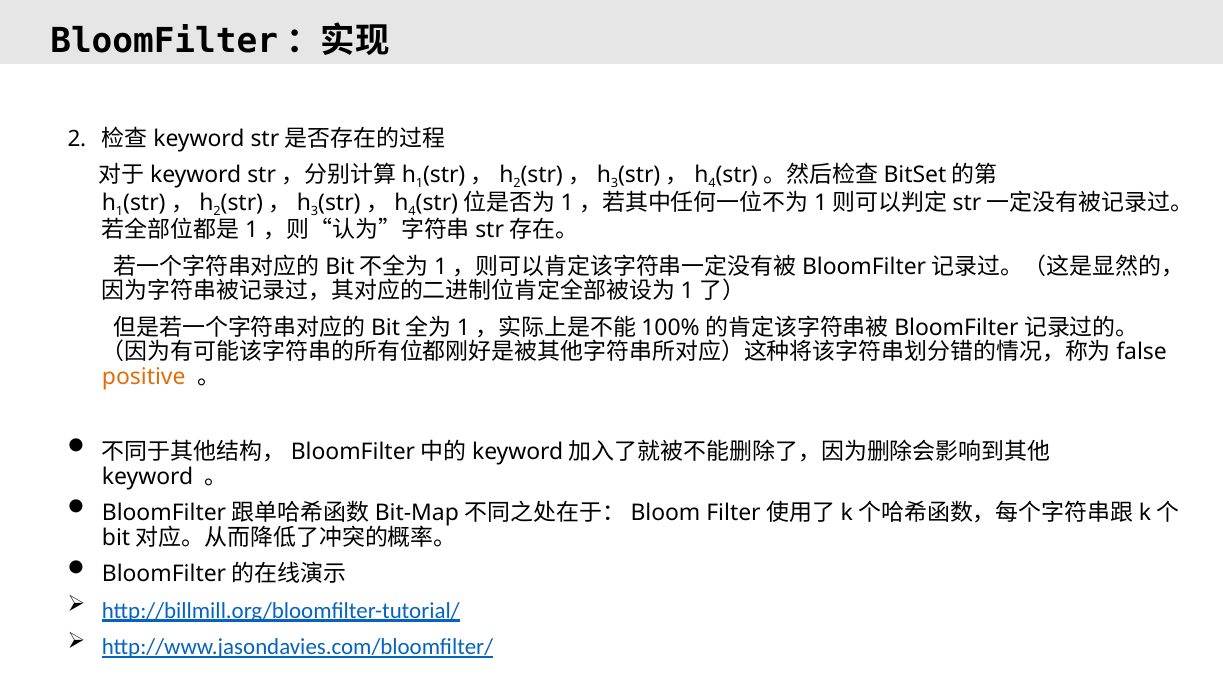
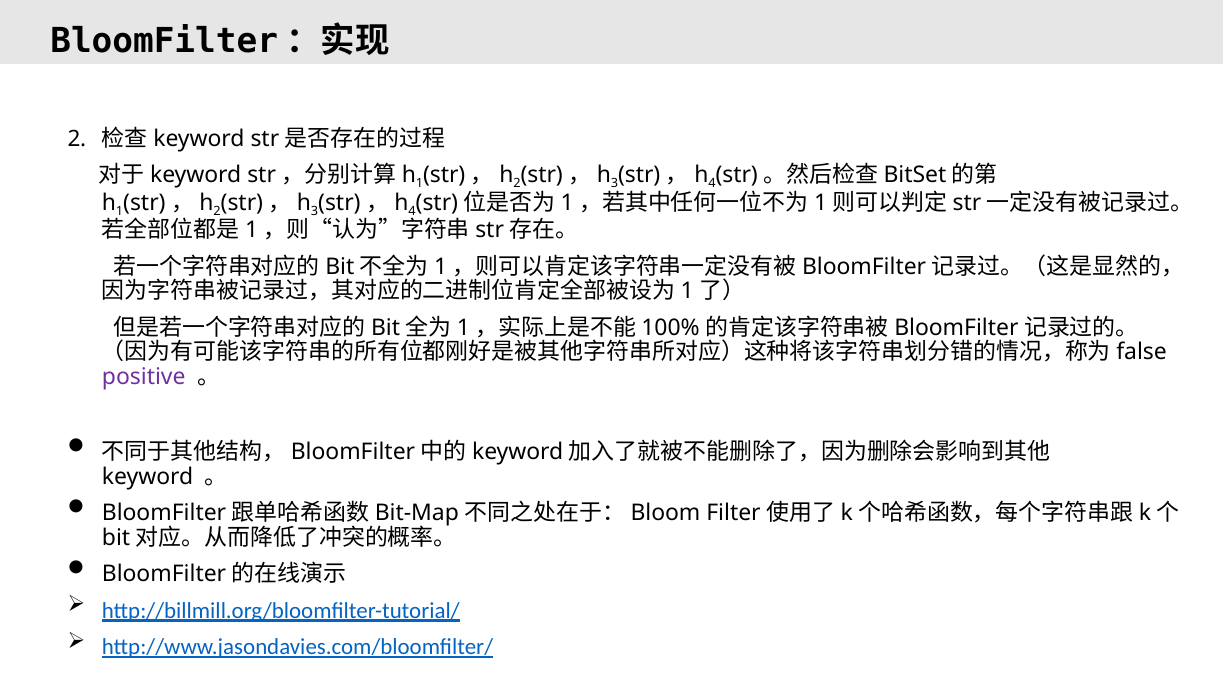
positive colour: orange -> purple
